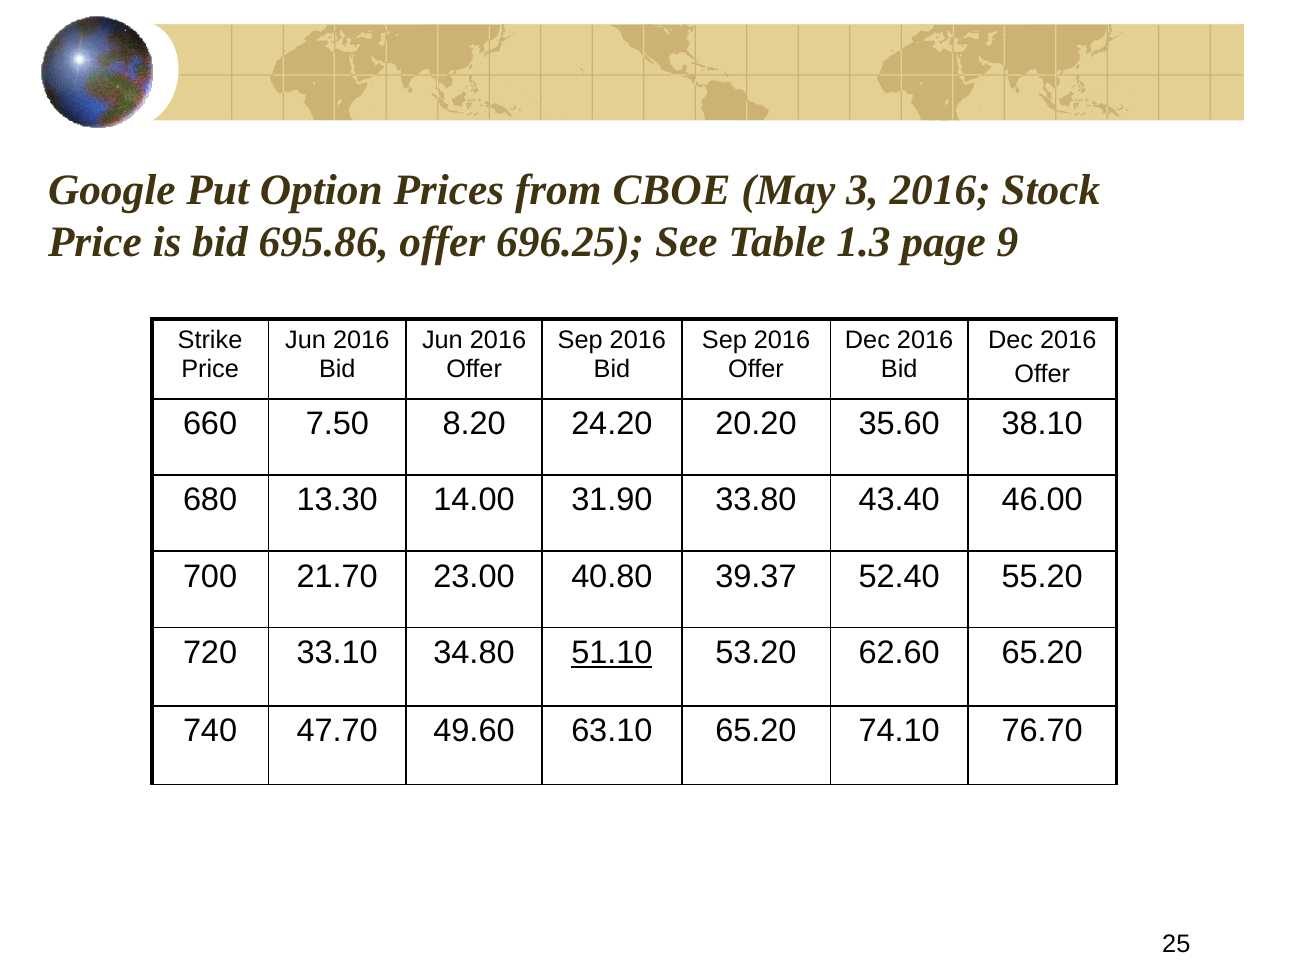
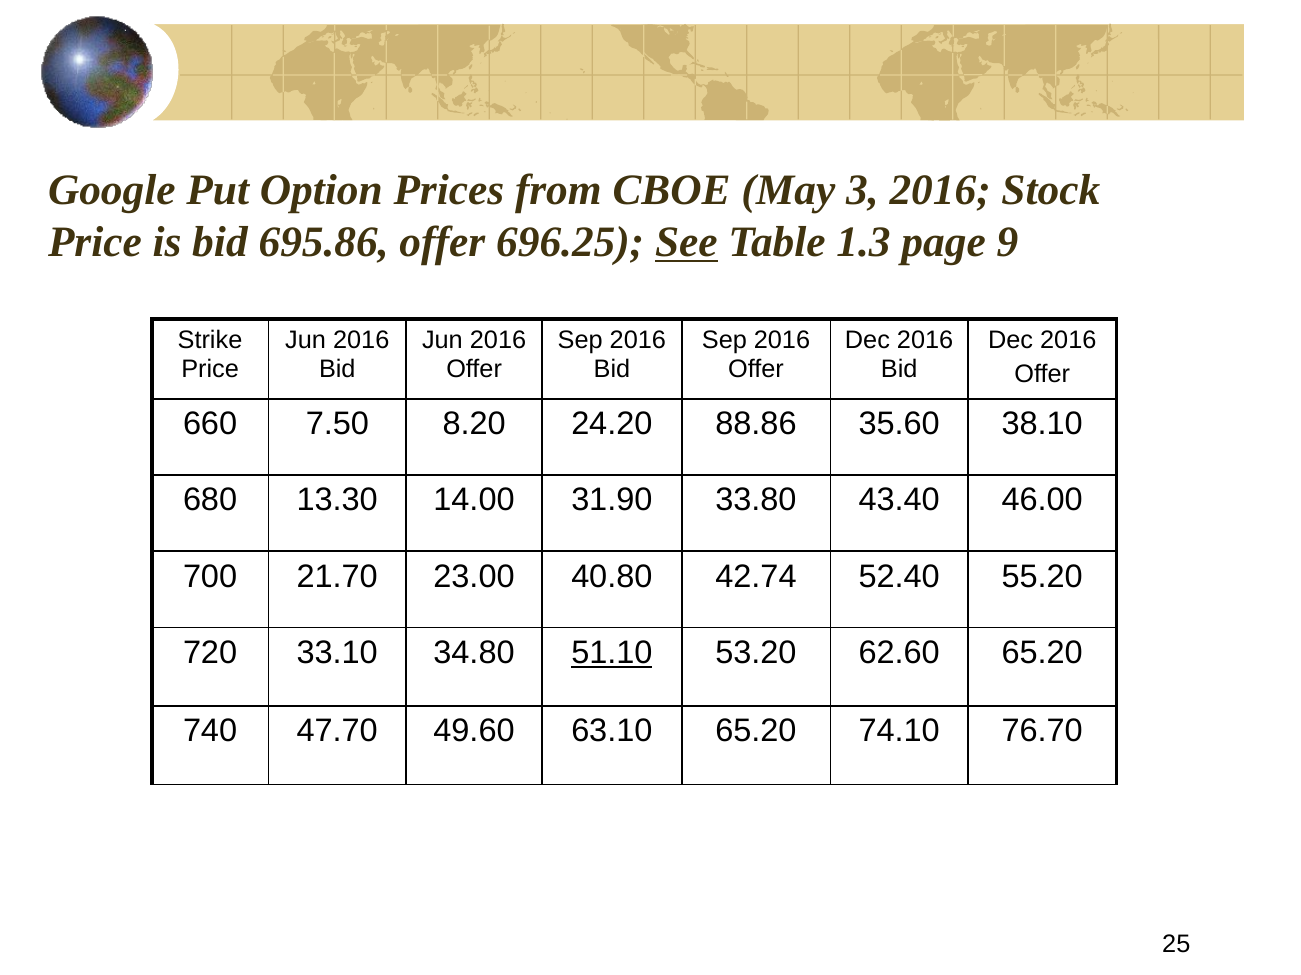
See underline: none -> present
20.20: 20.20 -> 88.86
39.37: 39.37 -> 42.74
